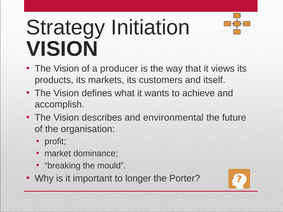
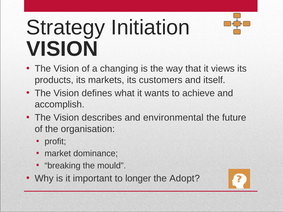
producer: producer -> changing
Porter: Porter -> Adopt
